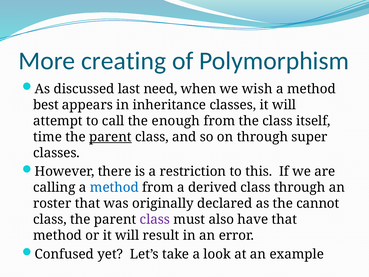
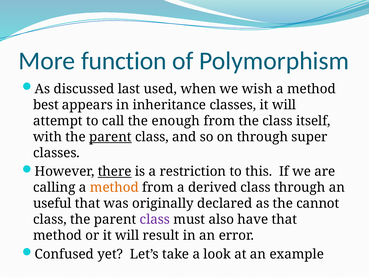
creating: creating -> function
need: need -> used
time: time -> with
there underline: none -> present
method at (114, 187) colour: blue -> orange
roster: roster -> useful
